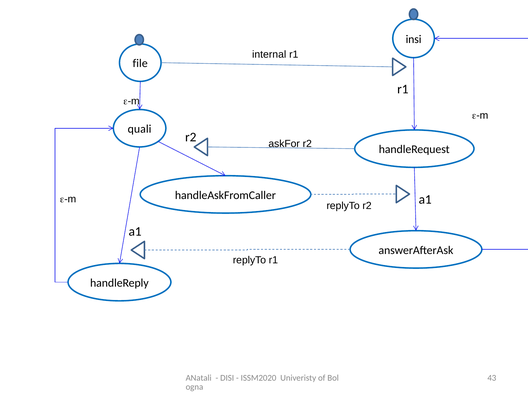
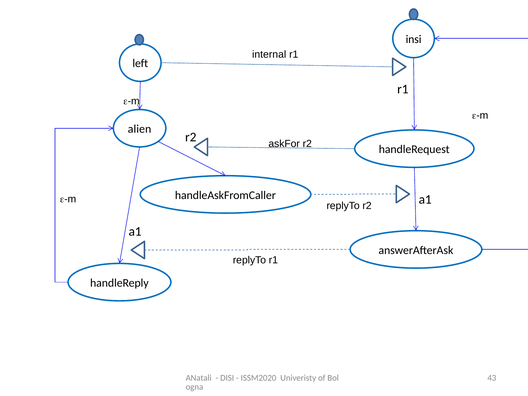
file: file -> left
quali: quali -> alien
